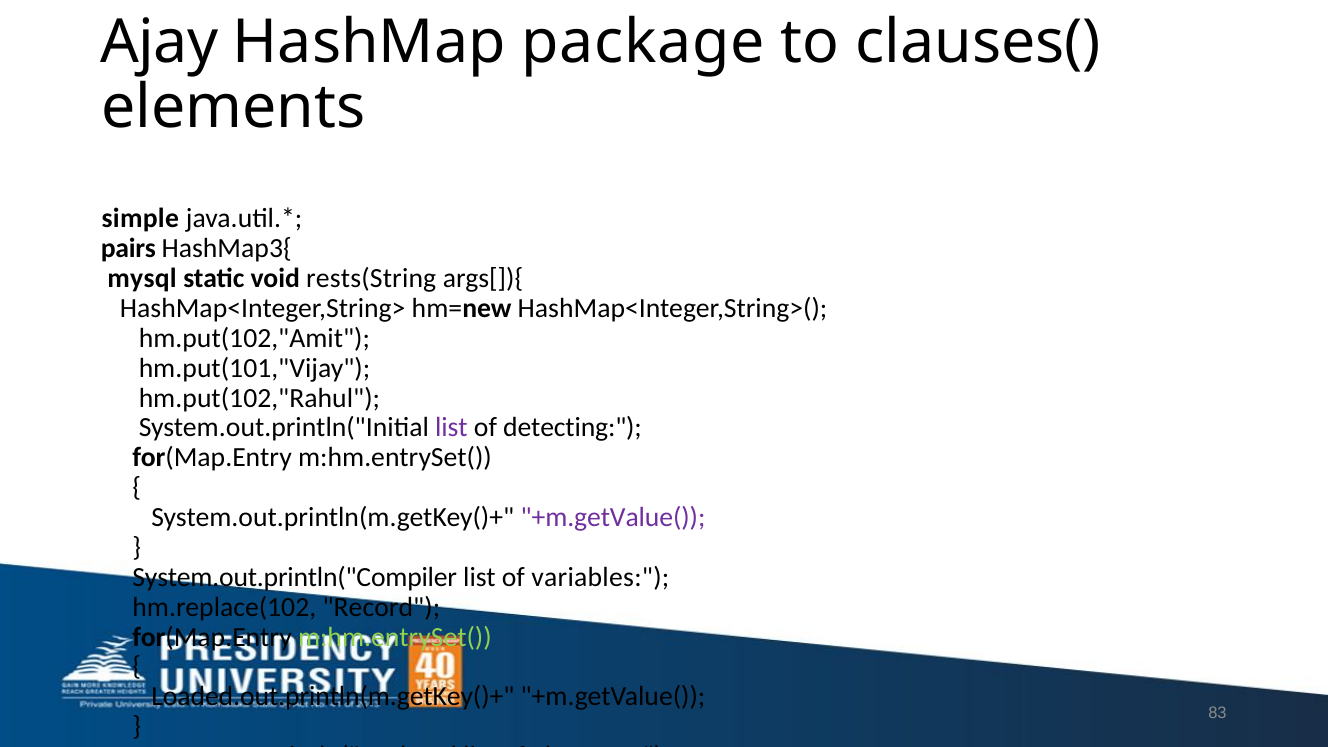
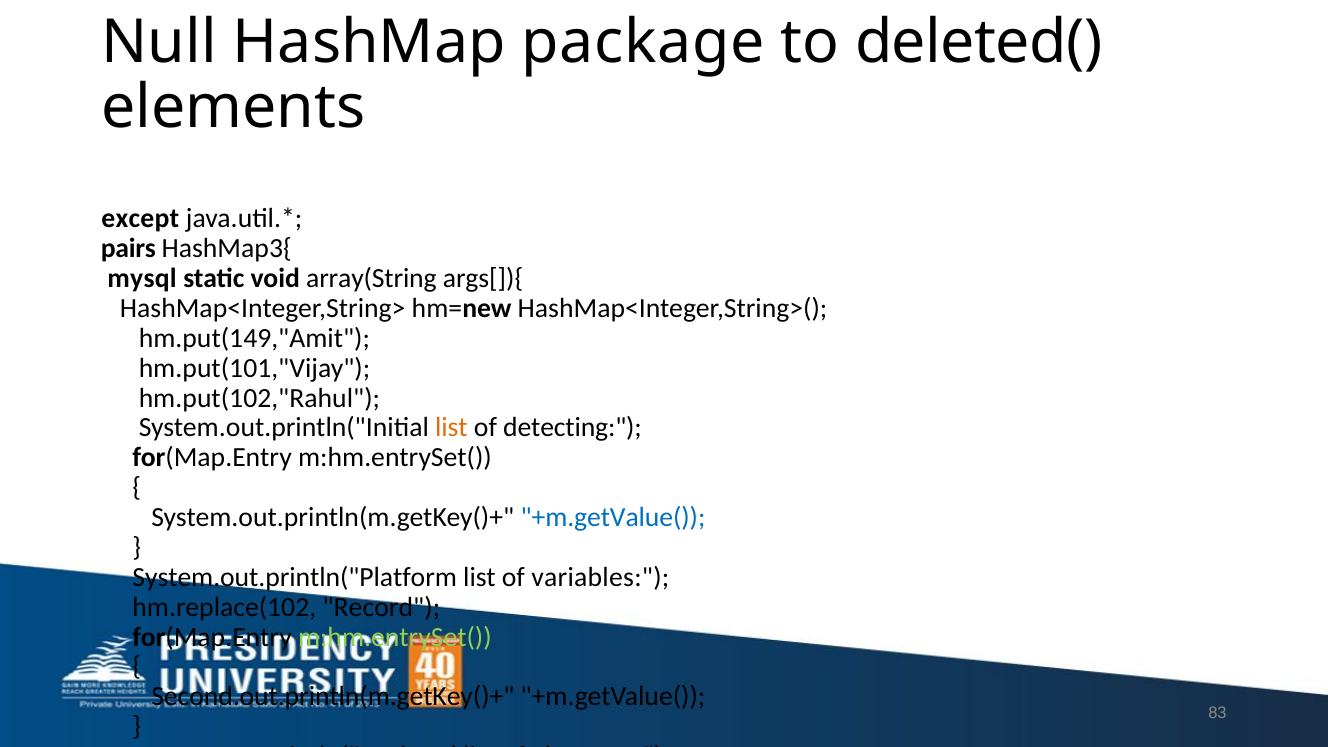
Ajay at (159, 42): Ajay -> Null
clauses(: clauses( -> deleted(
simple: simple -> except
rests(String: rests(String -> array(String
hm.put(102,"Amit: hm.put(102,"Amit -> hm.put(149,"Amit
list at (451, 428) colour: purple -> orange
+m.getValue( at (613, 517) colour: purple -> blue
System.out.println("Compiler: System.out.println("Compiler -> System.out.println("Platform
Loaded.out.println(m.getKey()+: Loaded.out.println(m.getKey()+ -> Second.out.println(m.getKey()+
